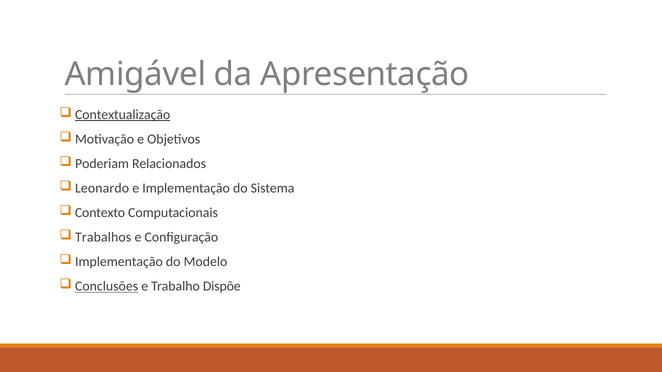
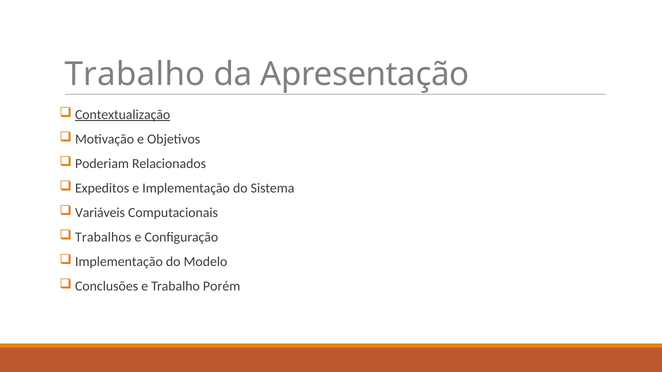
Amigável at (135, 74): Amigável -> Trabalho
Leonardo: Leonardo -> Expeditos
Contexto: Contexto -> Variáveis
Conclusões underline: present -> none
Dispõe: Dispõe -> Porém
